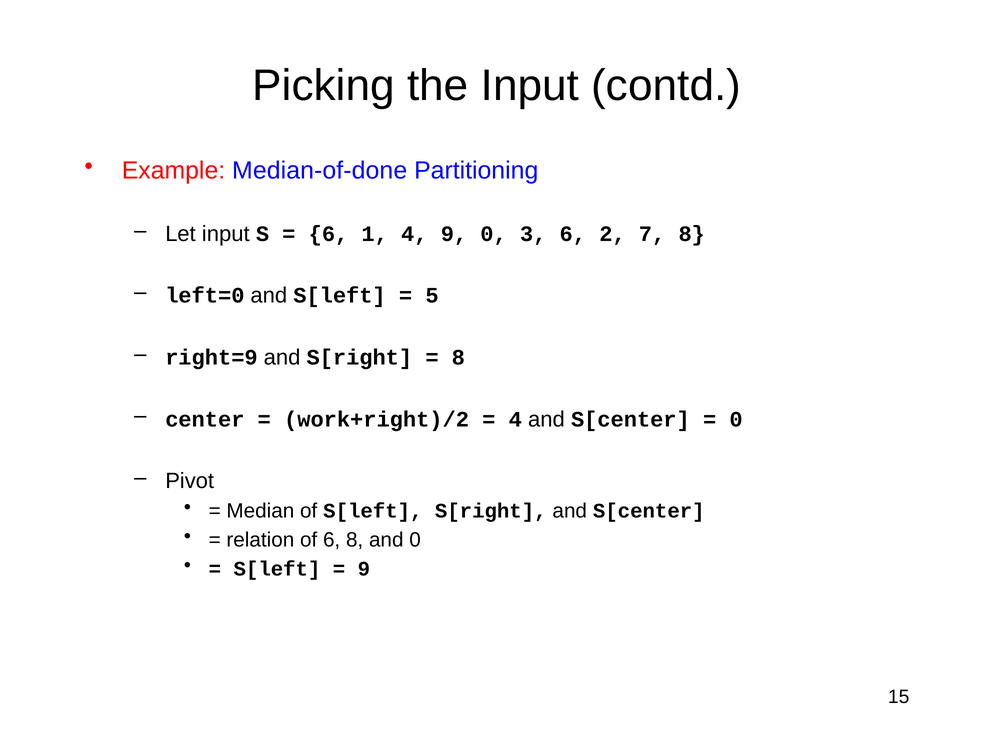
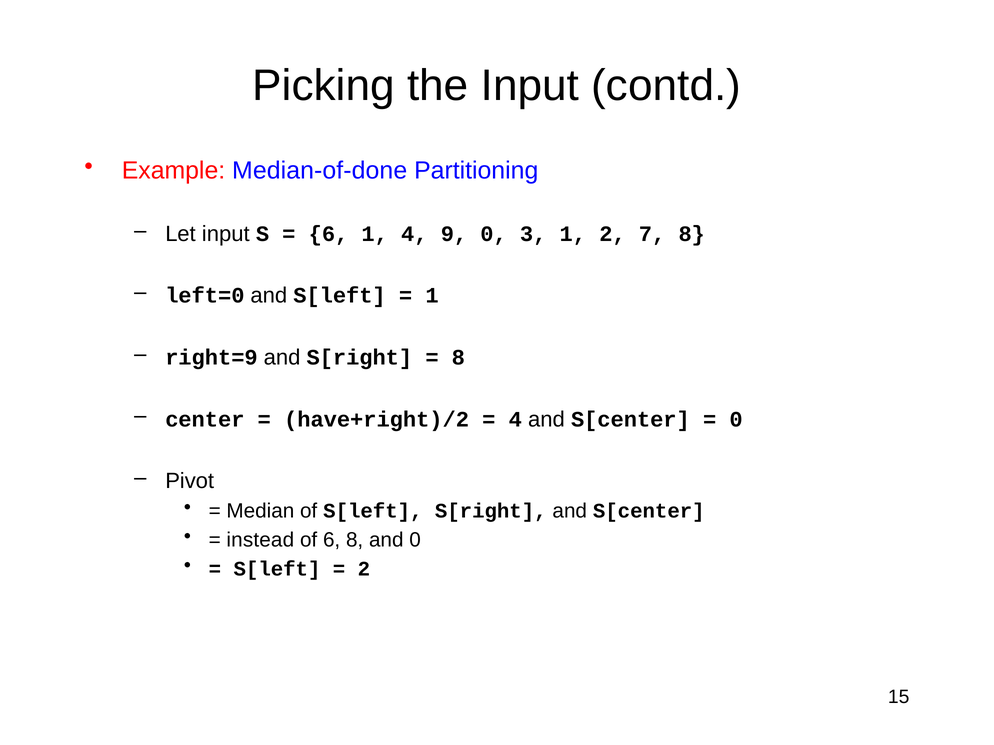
3 6: 6 -> 1
5 at (432, 296): 5 -> 1
work+right)/2: work+right)/2 -> have+right)/2
relation: relation -> instead
9 at (364, 569): 9 -> 2
